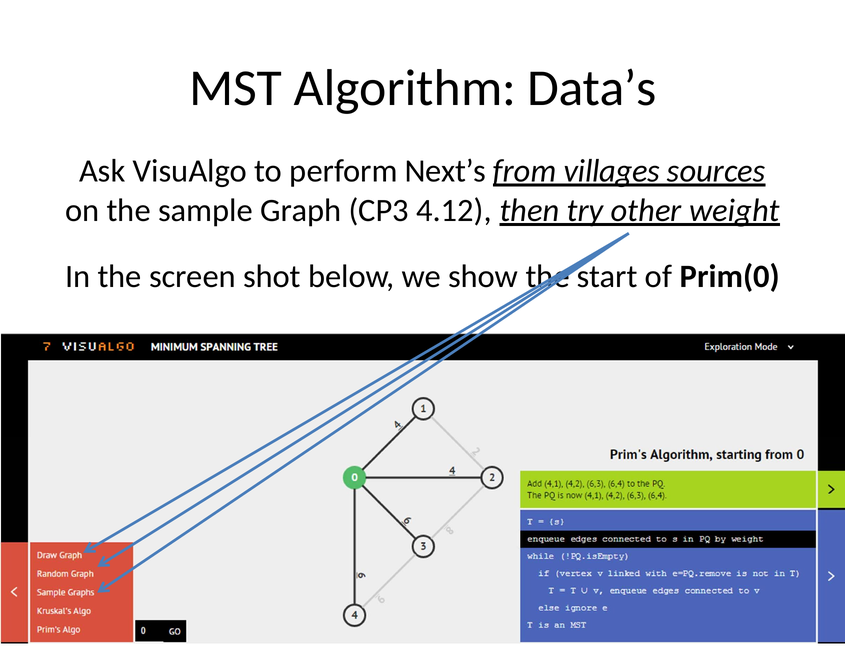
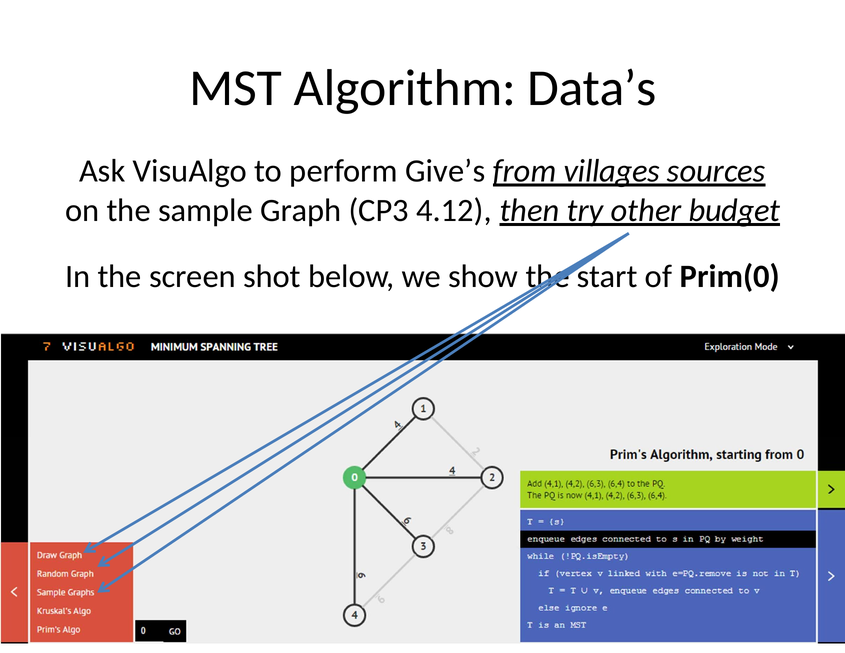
Next’s: Next’s -> Give’s
weight: weight -> budget
